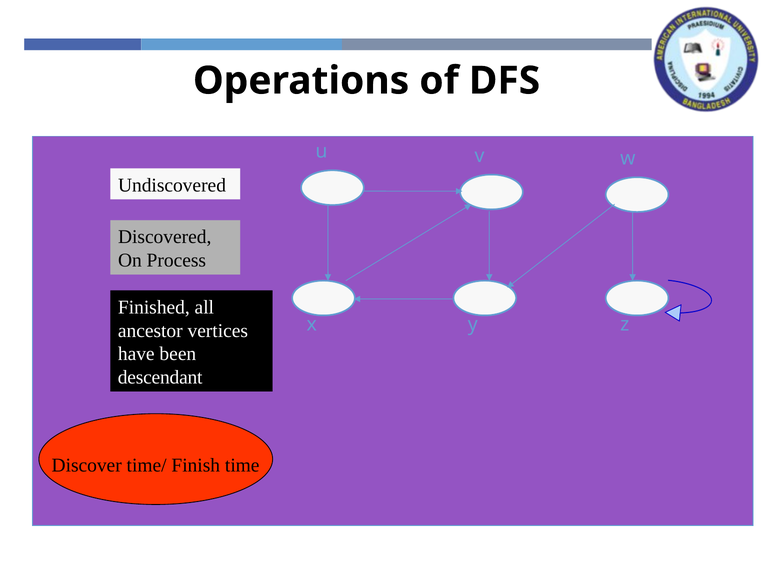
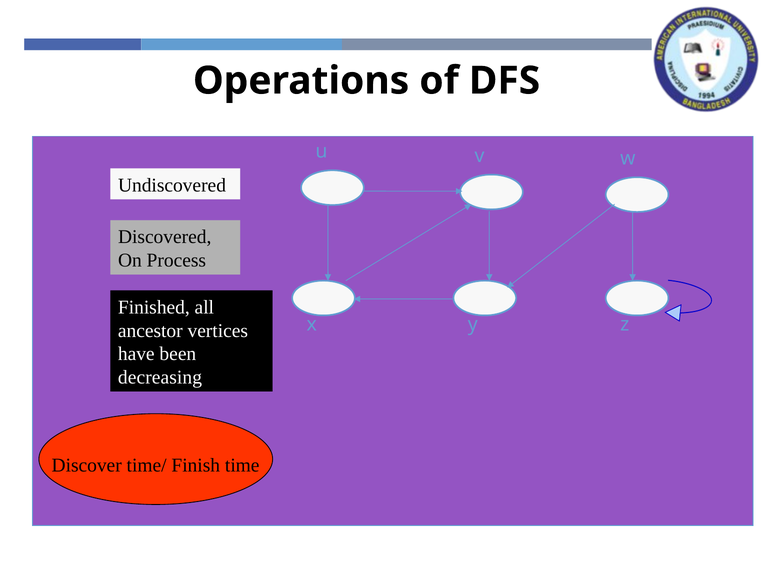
descendant: descendant -> decreasing
